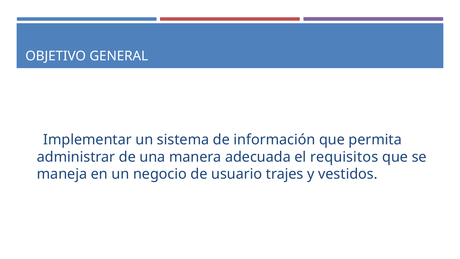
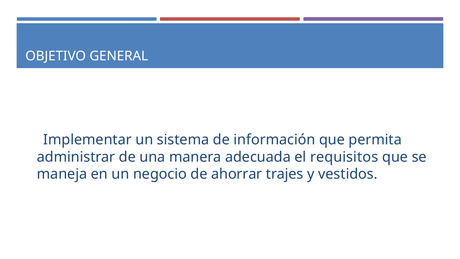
usuario: usuario -> ahorrar
